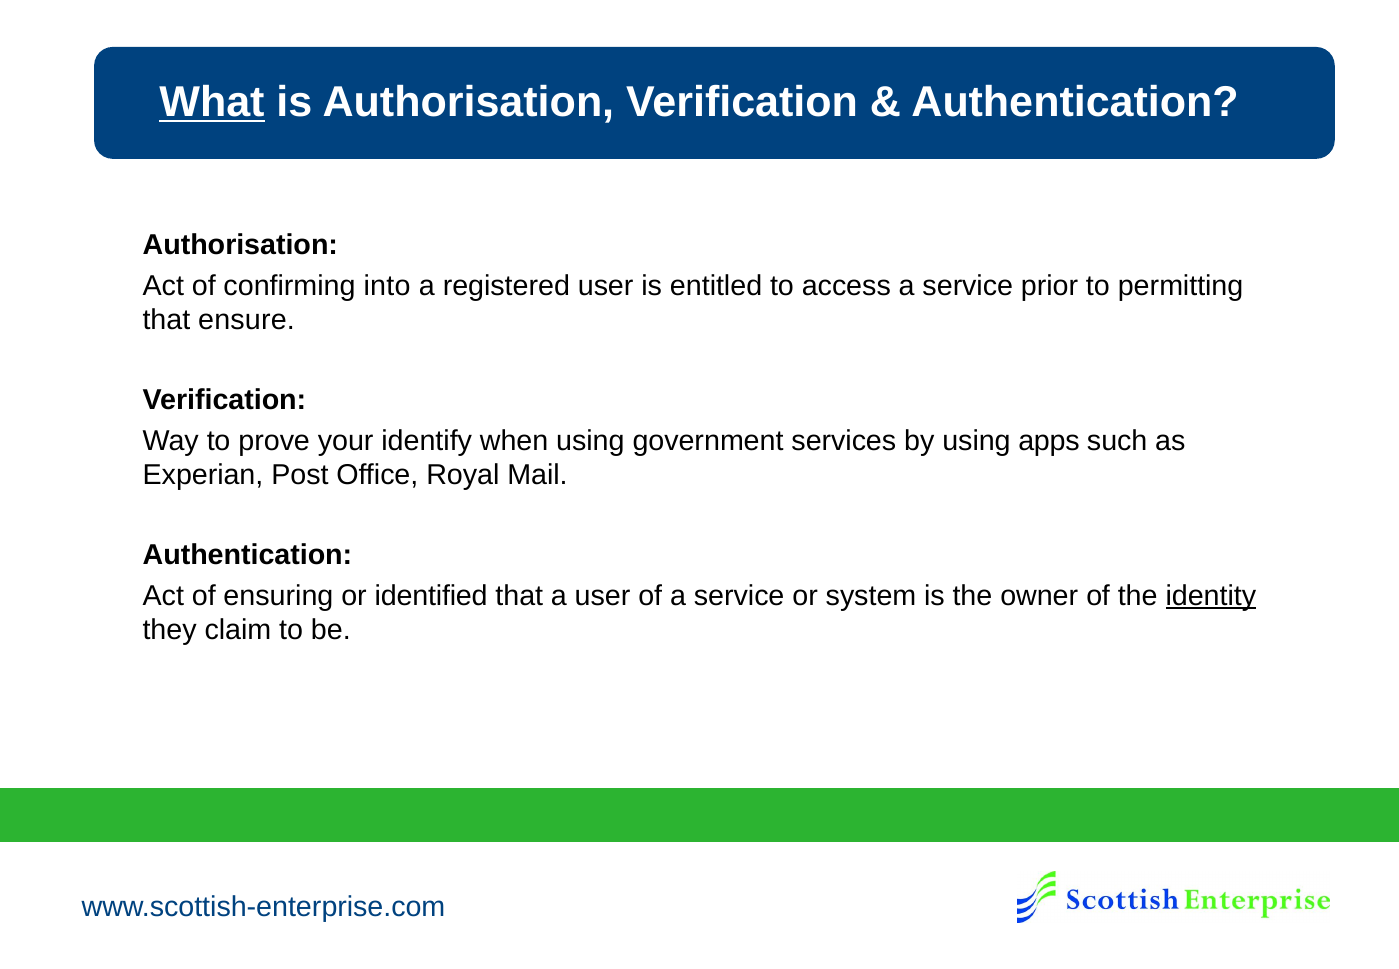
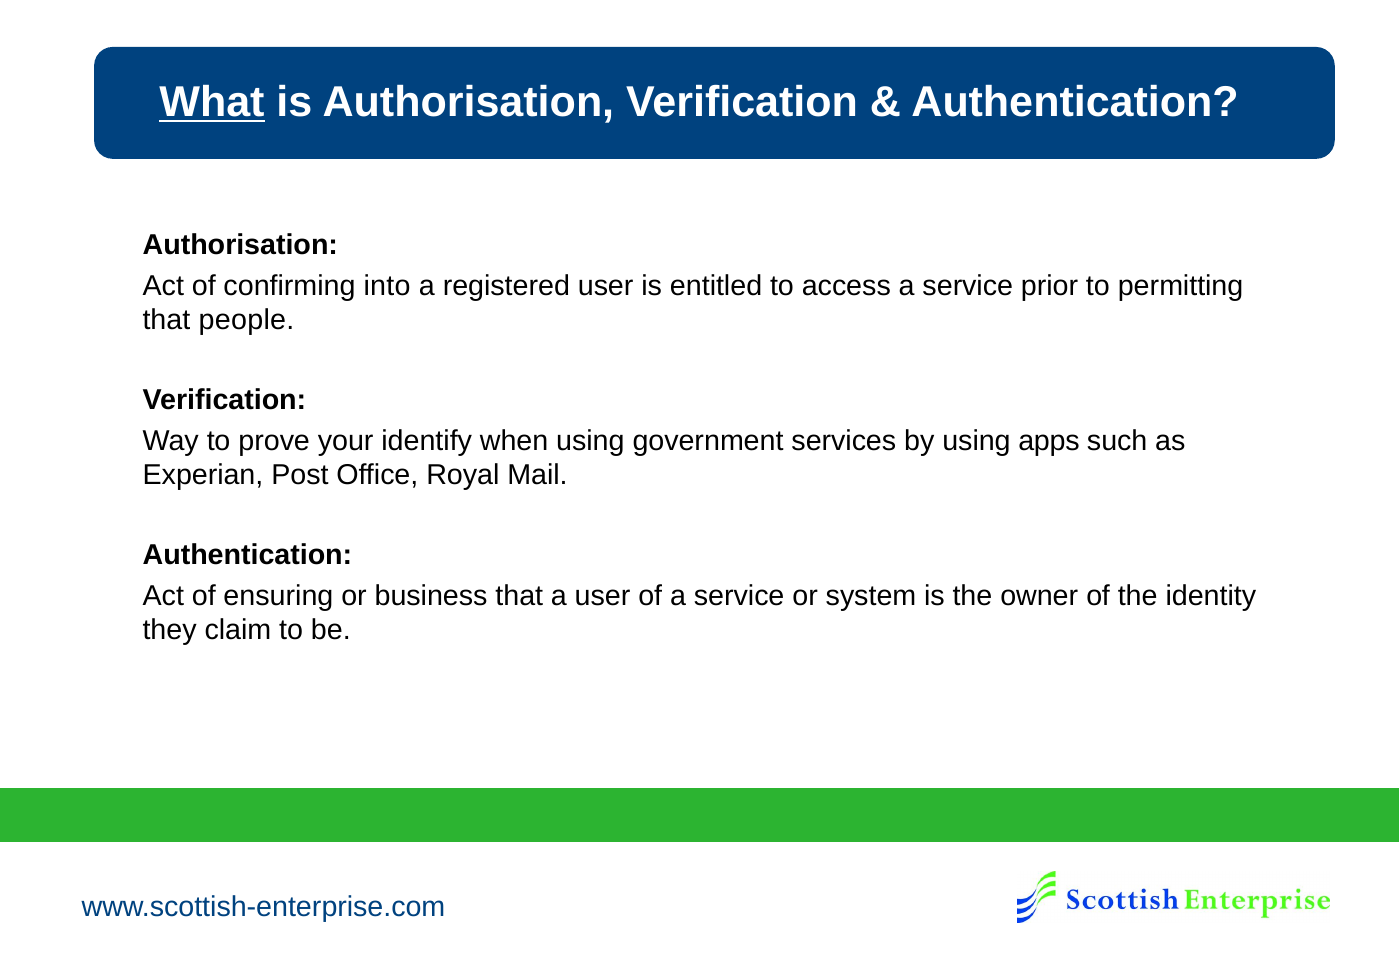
ensure: ensure -> people
identified: identified -> business
identity underline: present -> none
